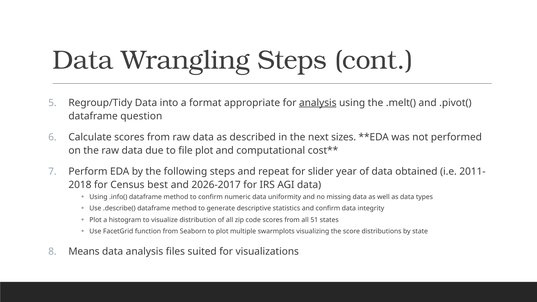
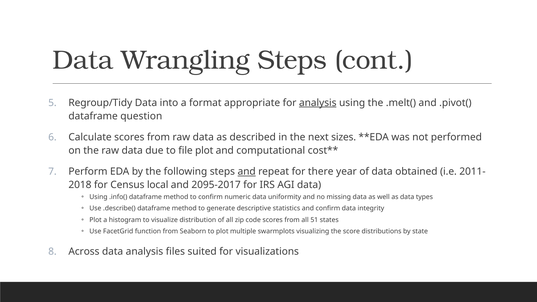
and at (247, 172) underline: none -> present
slider: slider -> there
best: best -> local
2026-2017: 2026-2017 -> 2095-2017
Means: Means -> Across
